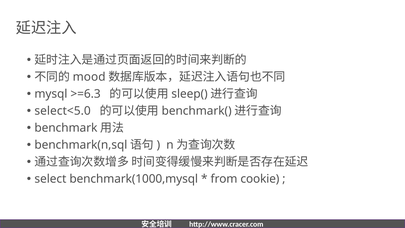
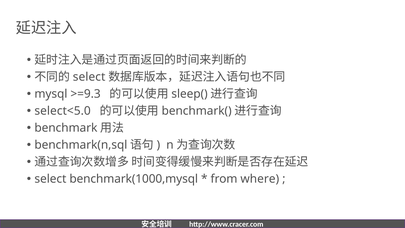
mood at (89, 77): mood -> select
>=6.3: >=6.3 -> >=9.3
cookie: cookie -> where
